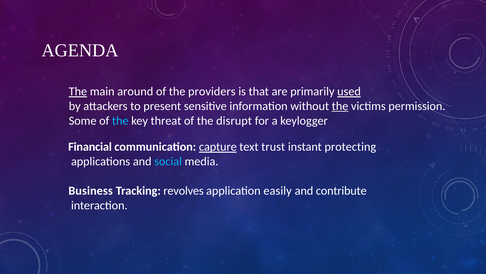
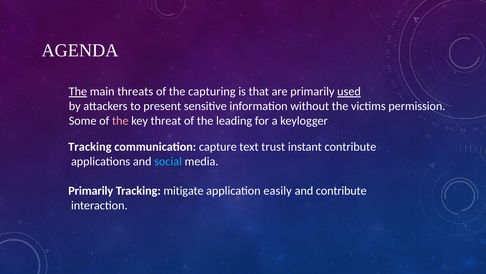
around: around -> threats
providers: providers -> capturing
the at (340, 106) underline: present -> none
the at (120, 121) colour: light blue -> pink
disrupt: disrupt -> leading
Financial at (90, 147): Financial -> Tracking
capture underline: present -> none
instant protecting: protecting -> contribute
Business at (91, 190): Business -> Primarily
revolves: revolves -> mitigate
